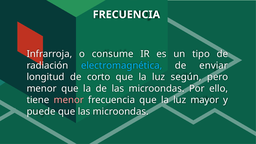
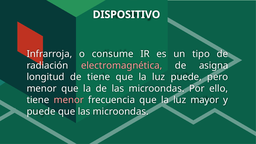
FRECUENCIA at (126, 15): FRECUENCIA -> DISPOSITIVO
electromagnética colour: light blue -> pink
enviar: enviar -> asigna
de corto: corto -> tiene
luz según: según -> puede
